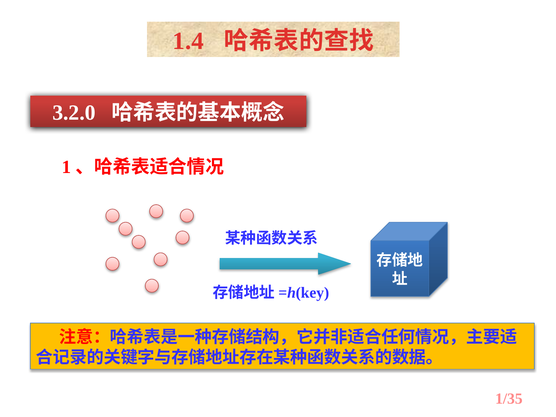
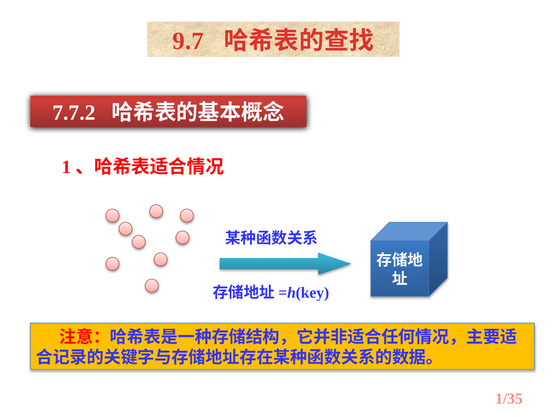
1.4: 1.4 -> 9.7
3.2.0: 3.2.0 -> 7.7.2
